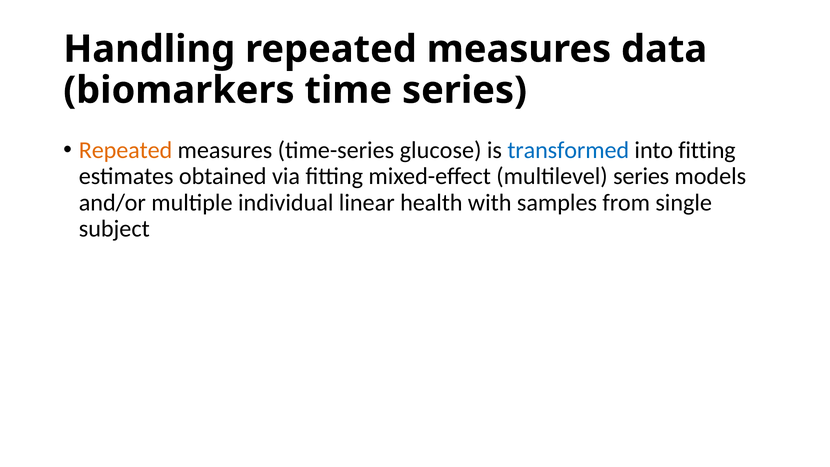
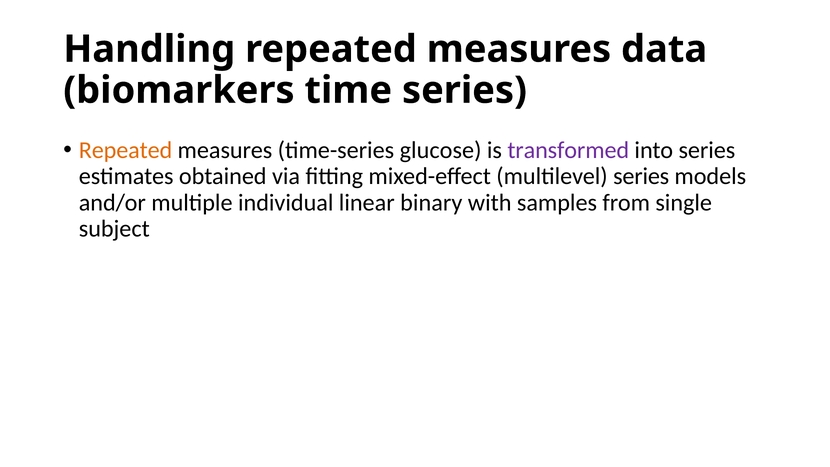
transformed colour: blue -> purple
into fitting: fitting -> series
health: health -> binary
